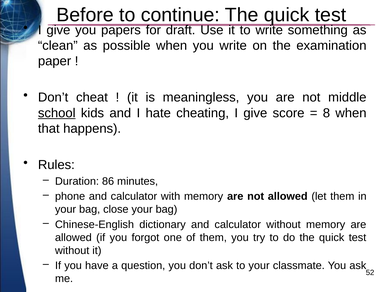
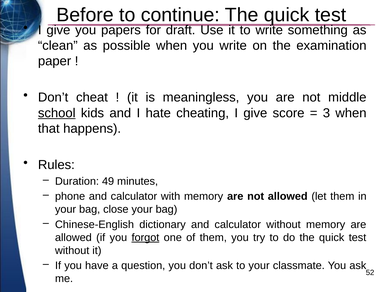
8: 8 -> 3
86: 86 -> 49
forgot underline: none -> present
